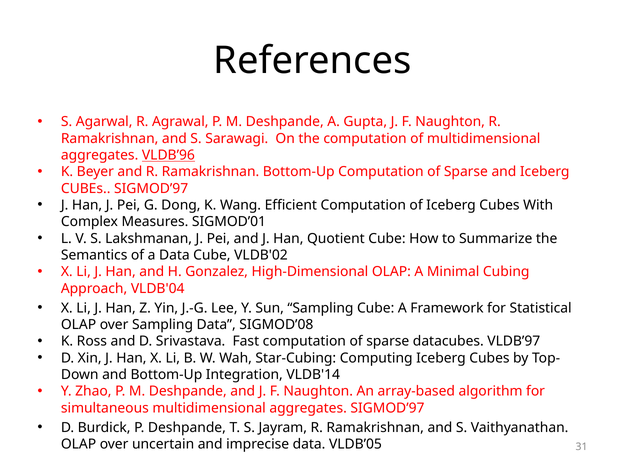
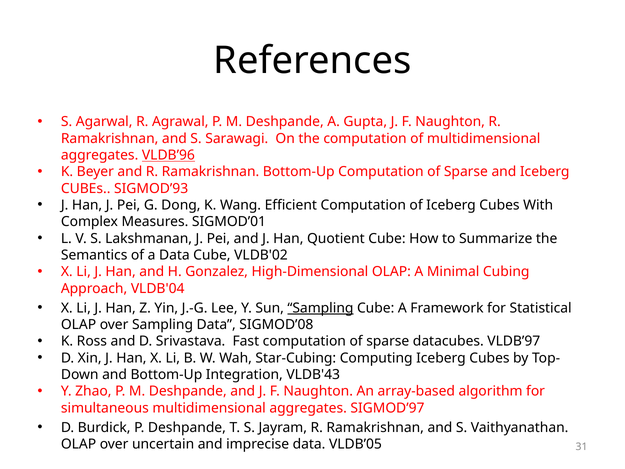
CUBEs SIGMOD’97: SIGMOD’97 -> SIGMOD’93
Sampling at (320, 308) underline: none -> present
VLDB'14: VLDB'14 -> VLDB'43
